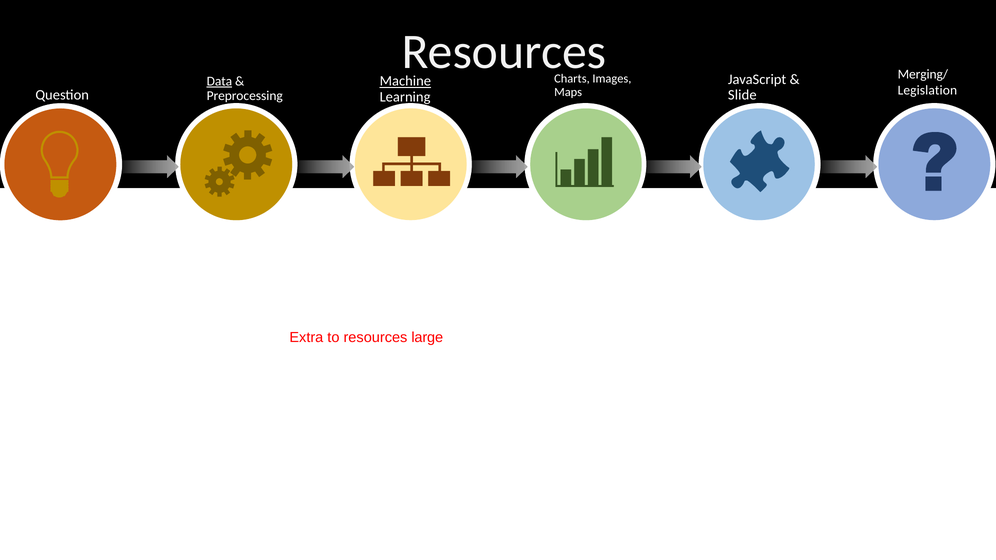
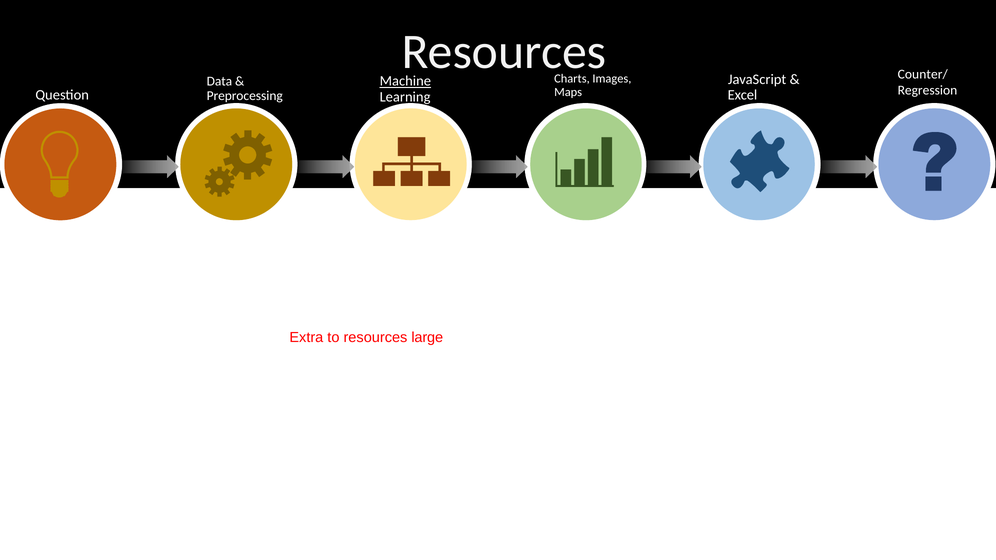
Merging/: Merging/ -> Counter/
Data underline: present -> none
Legislation: Legislation -> Regression
Slide: Slide -> Excel
